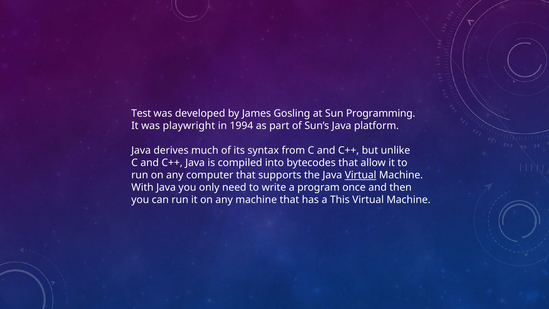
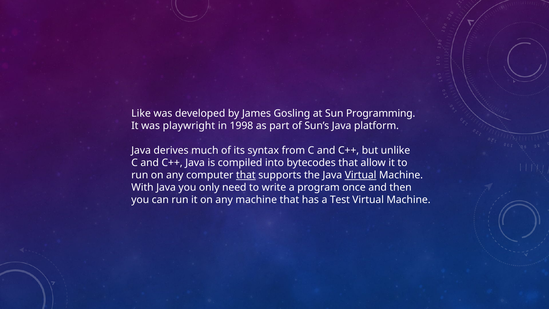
Test: Test -> Like
1994: 1994 -> 1998
that at (246, 175) underline: none -> present
This: This -> Test
